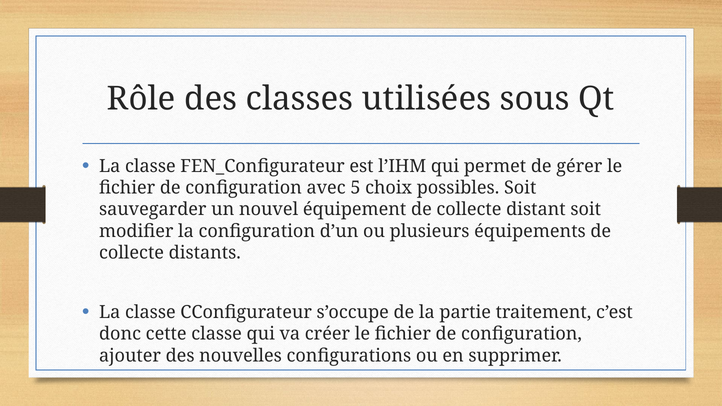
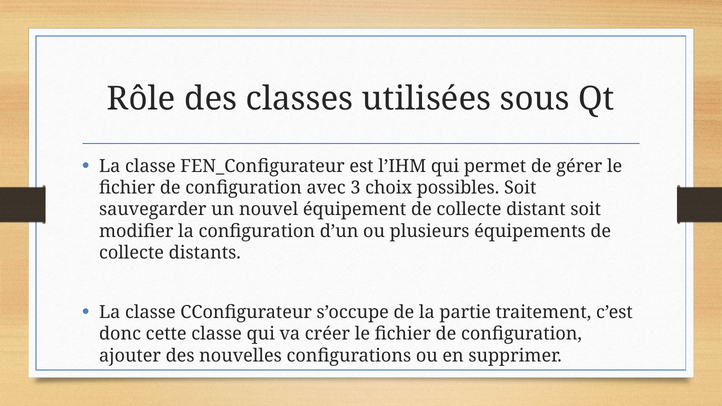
5: 5 -> 3
